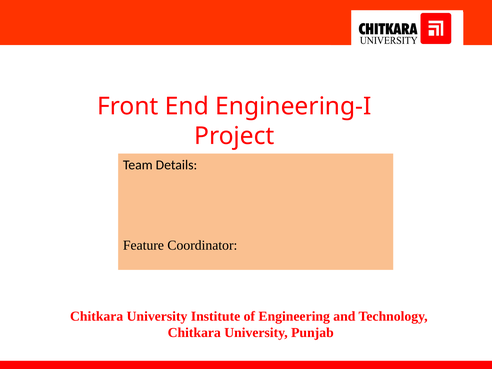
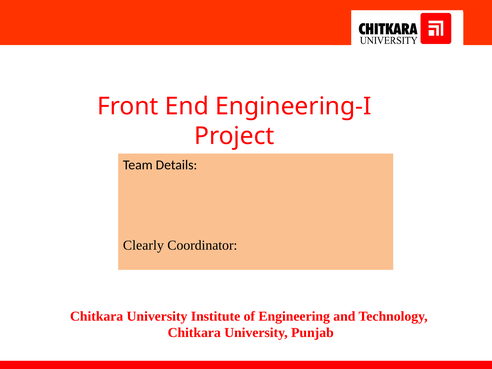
Feature: Feature -> Clearly
